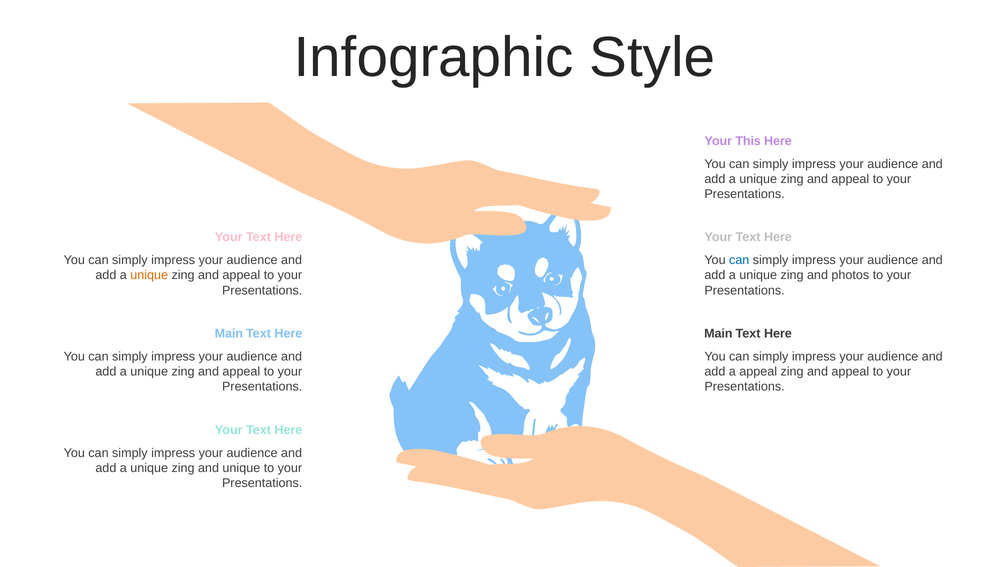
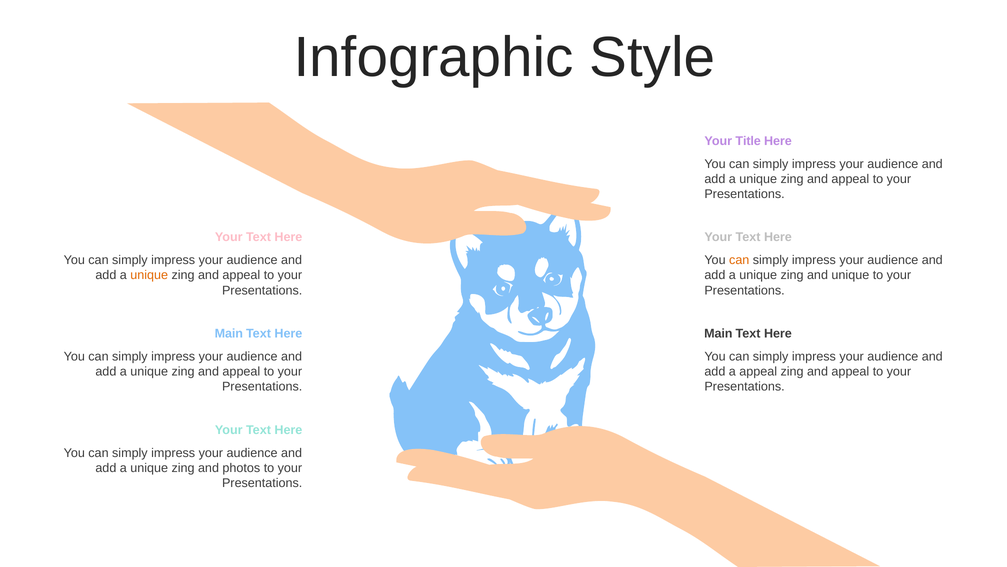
This: This -> Title
can at (739, 260) colour: blue -> orange
and photos: photos -> unique
and unique: unique -> photos
